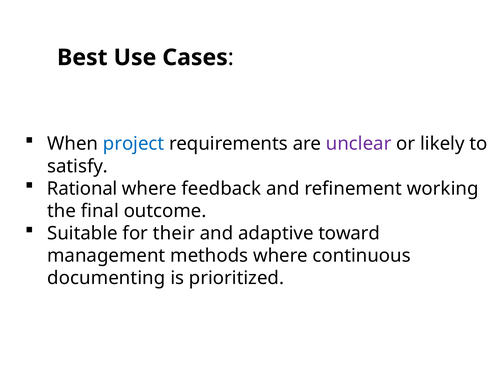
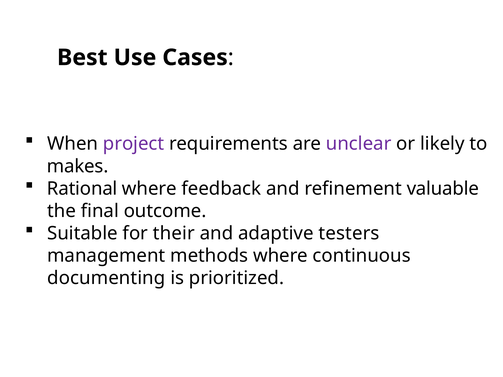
project colour: blue -> purple
satisfy: satisfy -> makes
working: working -> valuable
toward: toward -> testers
